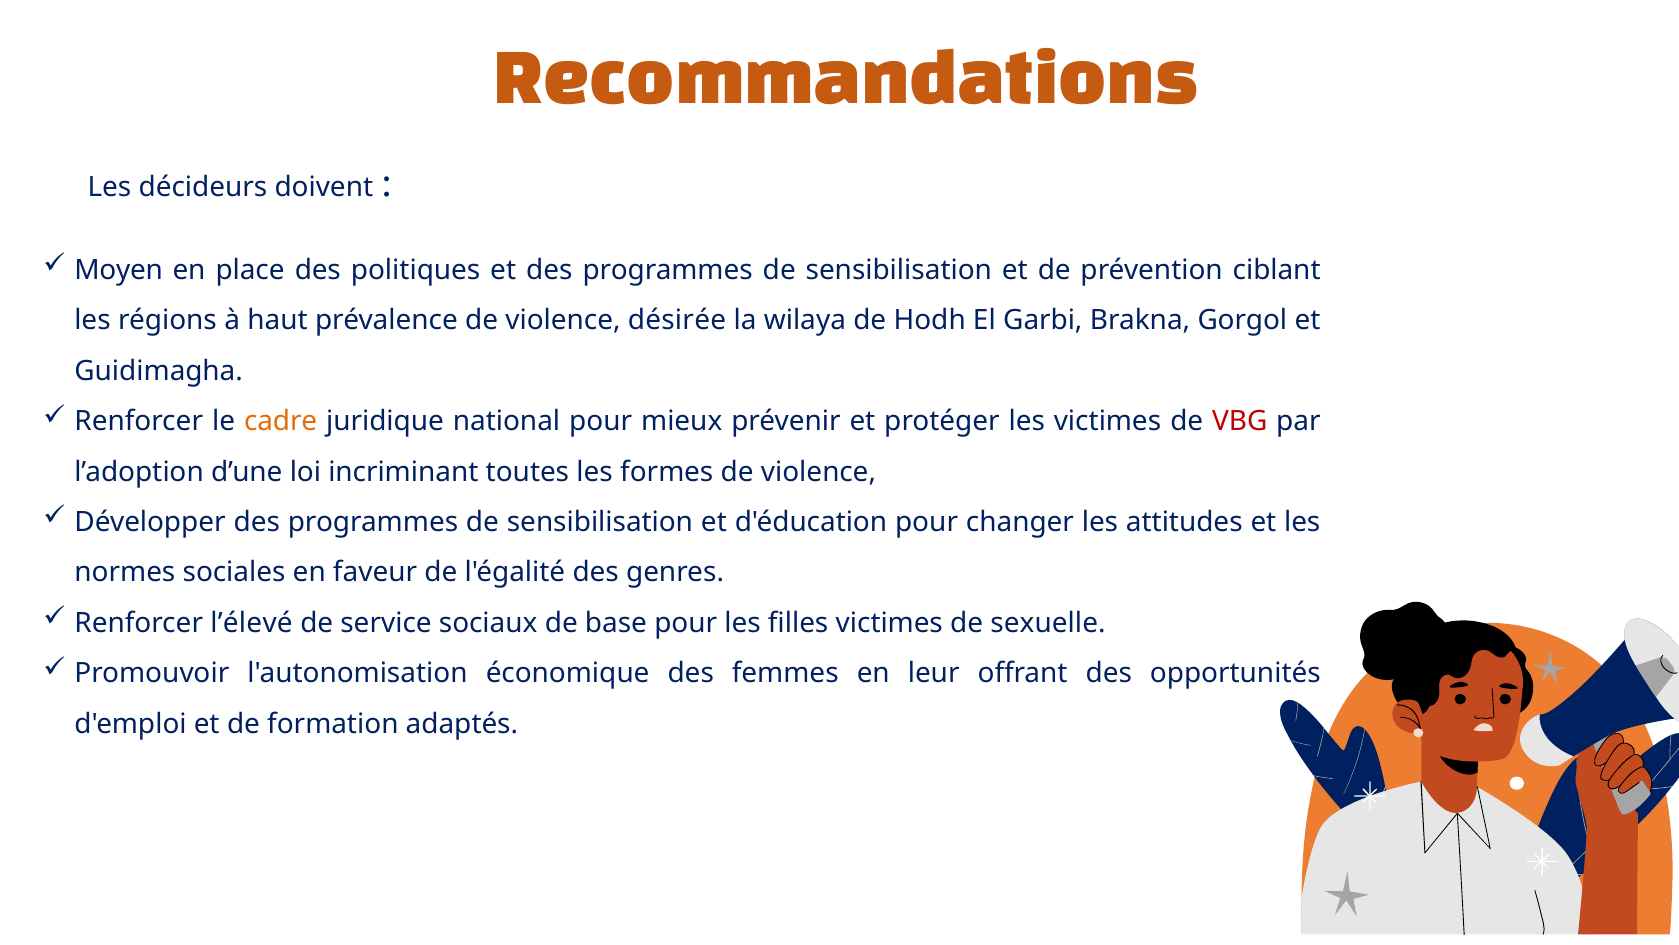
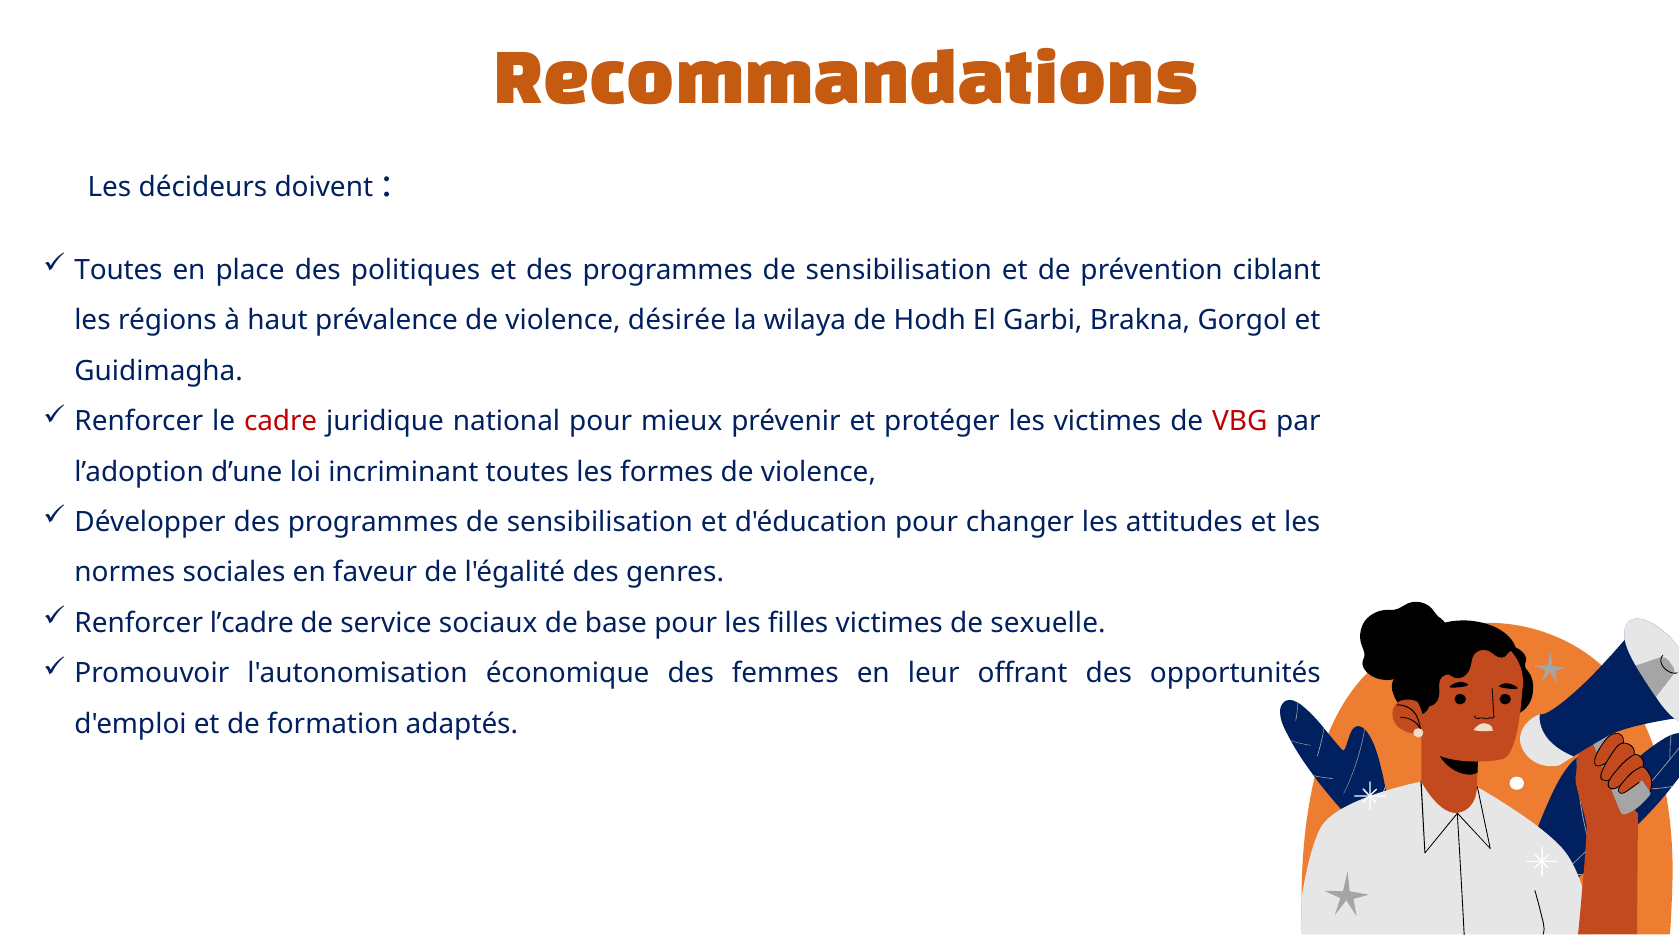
Moyen at (119, 270): Moyen -> Toutes
cadre colour: orange -> red
l’élevé: l’élevé -> l’cadre
